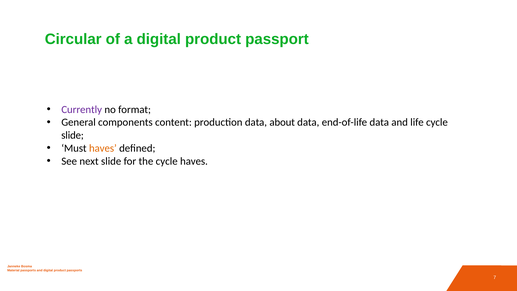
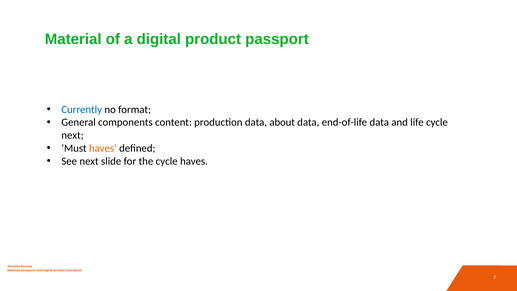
Circular at (73, 39): Circular -> Material
Currently colour: purple -> blue
slide at (73, 135): slide -> next
